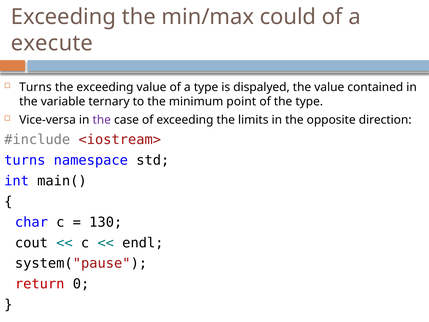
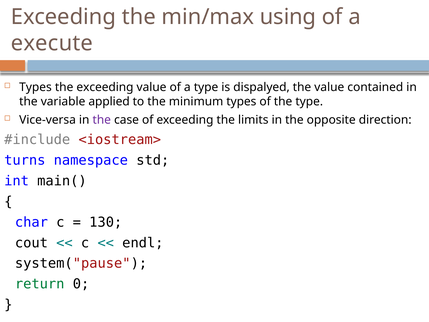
could: could -> using
Turns at (35, 87): Turns -> Types
ternary: ternary -> applied
minimum point: point -> types
return colour: red -> green
